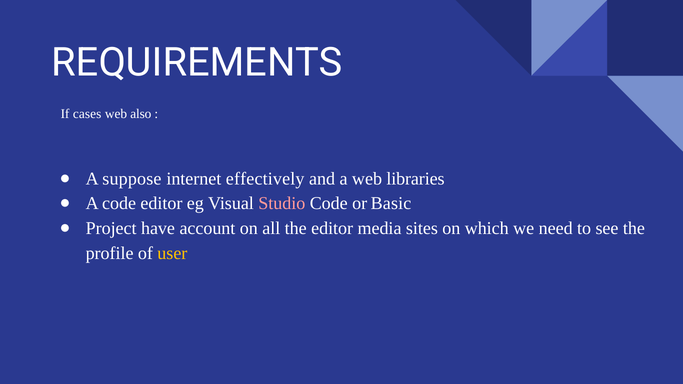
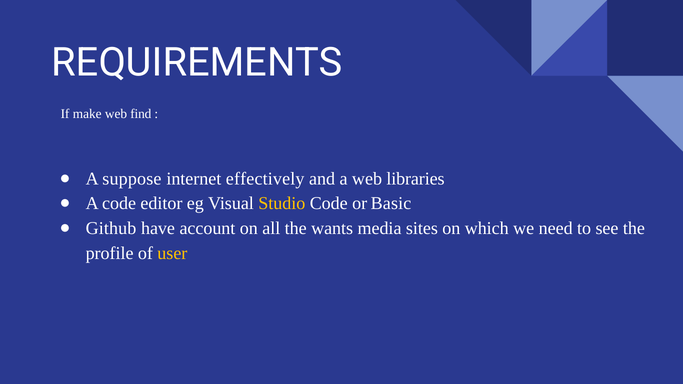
cases: cases -> make
also: also -> find
Studio colour: pink -> yellow
Project: Project -> Github
the editor: editor -> wants
